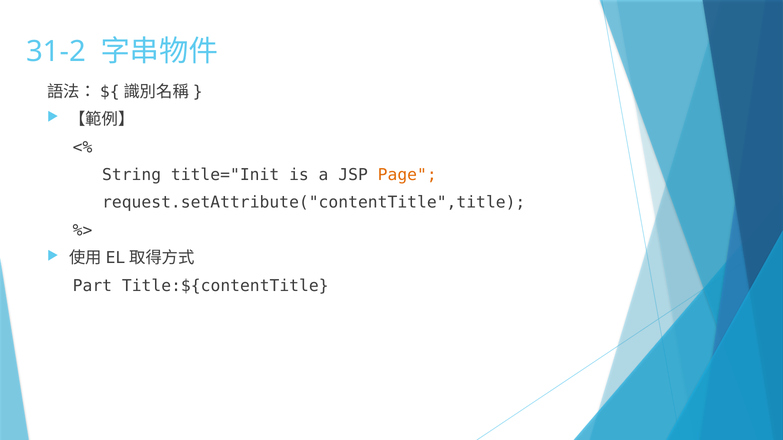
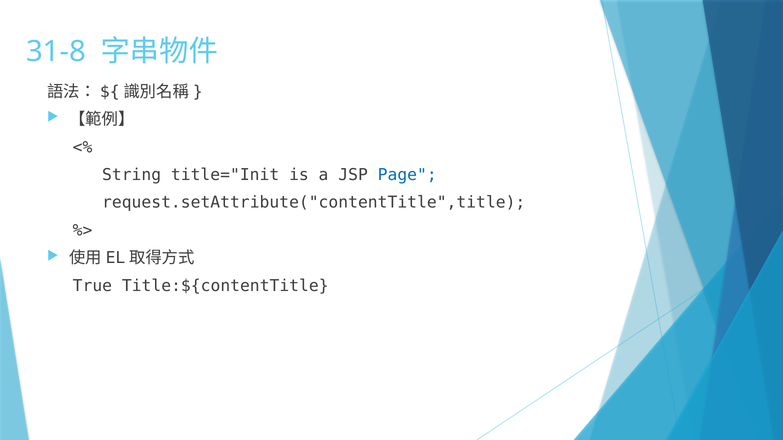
31-2: 31-2 -> 31-8
Page colour: orange -> blue
Part: Part -> True
